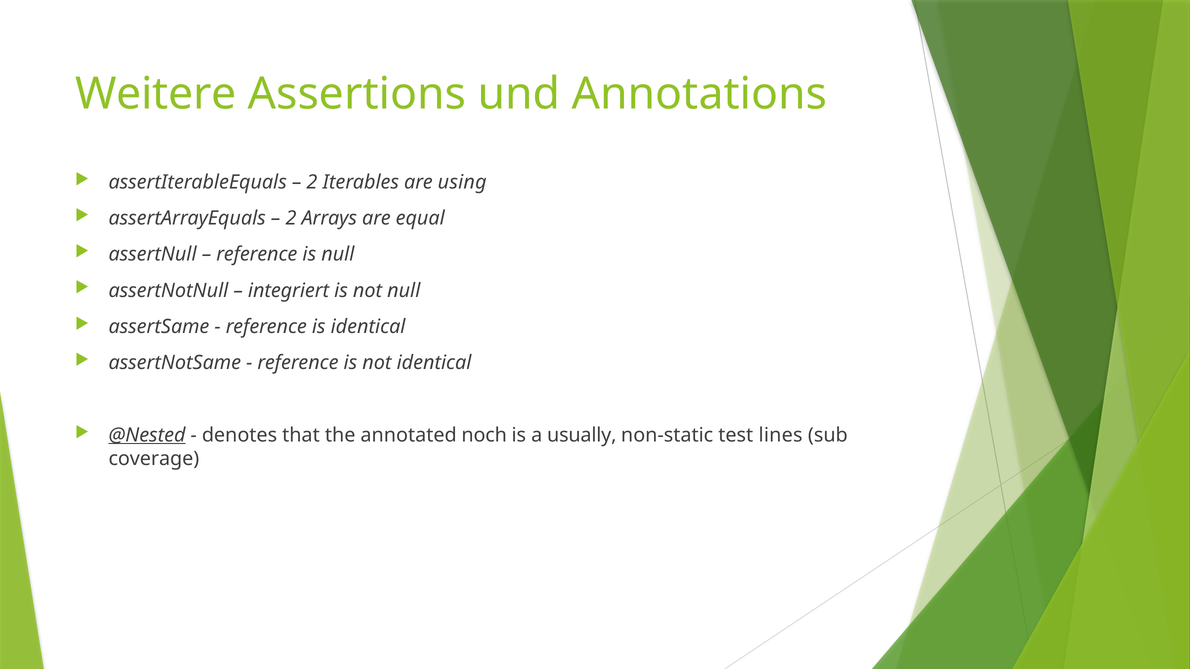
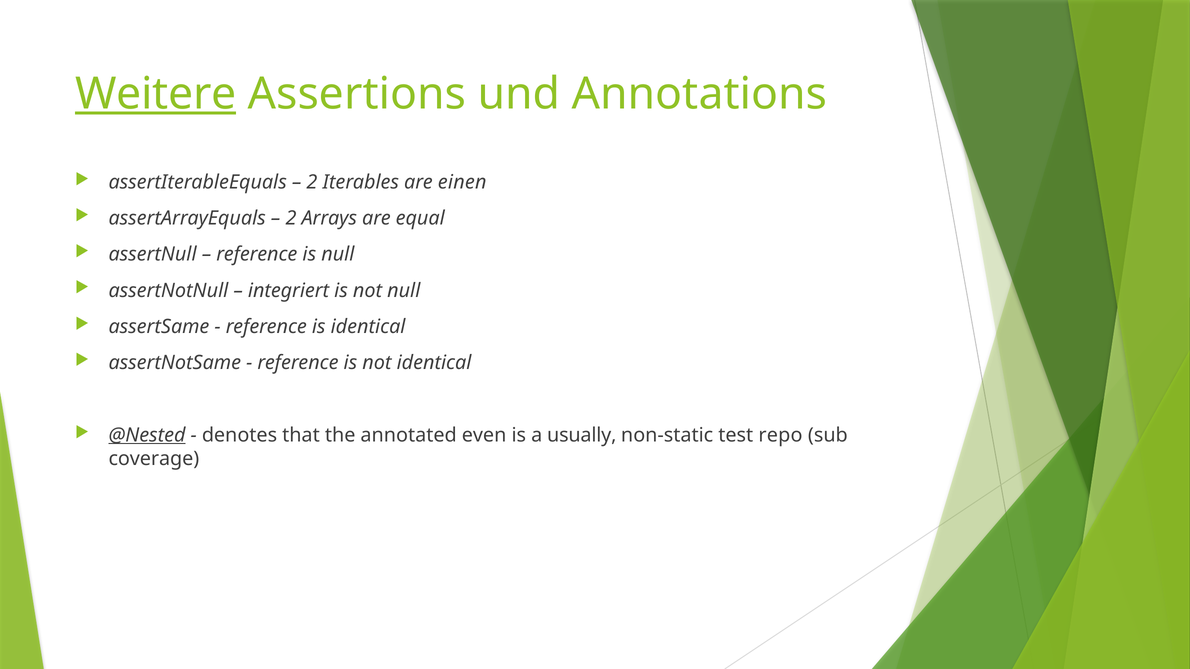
Weitere underline: none -> present
using: using -> einen
noch: noch -> even
lines: lines -> repo
